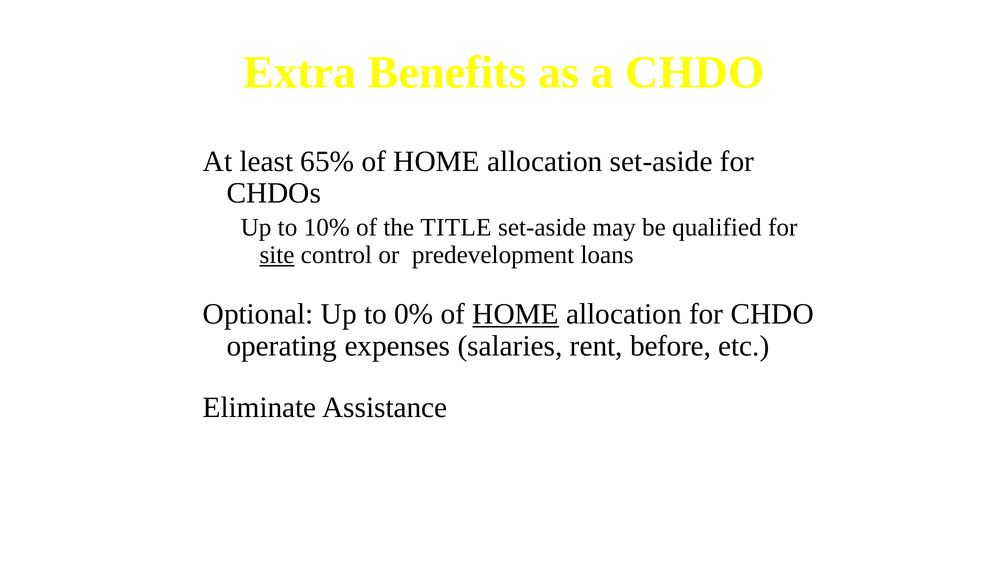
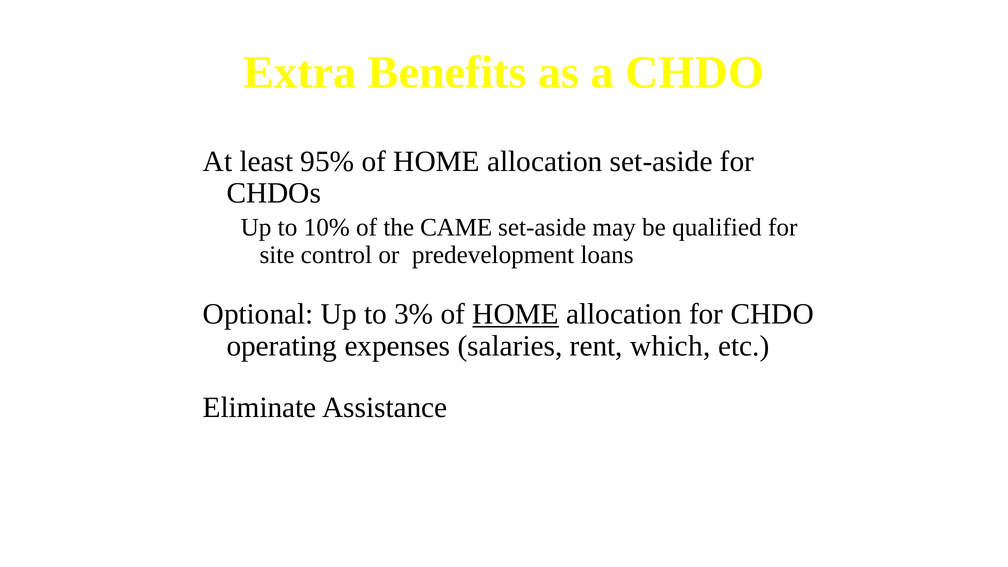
65%: 65% -> 95%
TITLE: TITLE -> CAME
site underline: present -> none
0%: 0% -> 3%
before: before -> which
